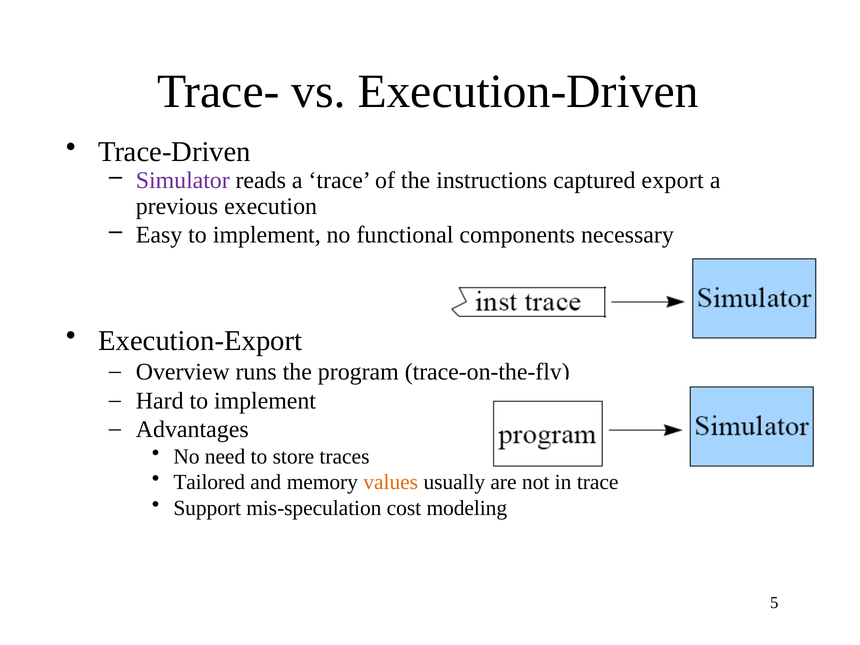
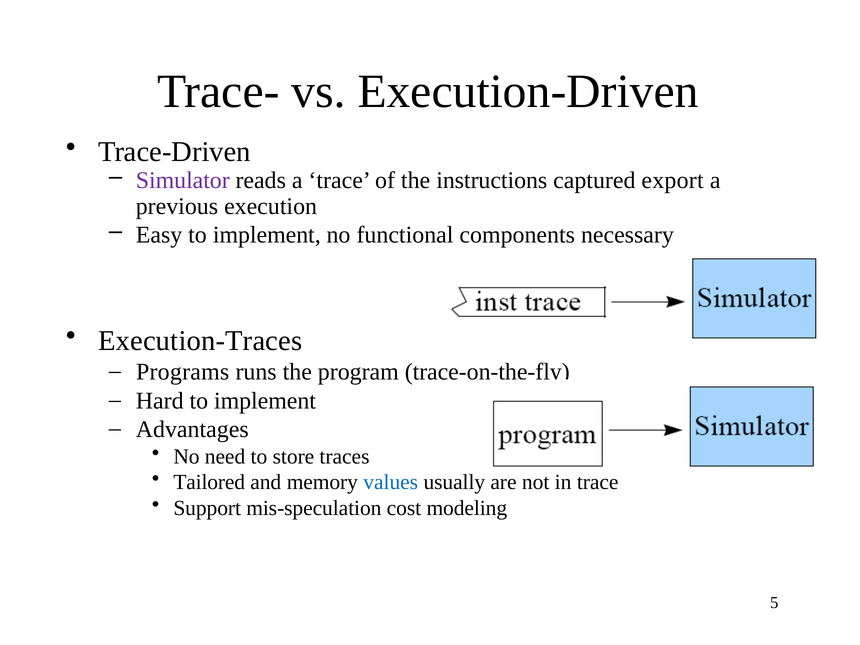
Execution-Export: Execution-Export -> Execution-Traces
Overview: Overview -> Programs
values colour: orange -> blue
